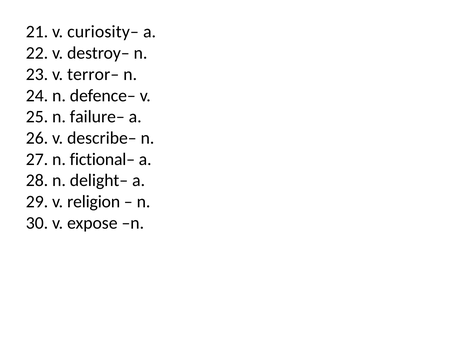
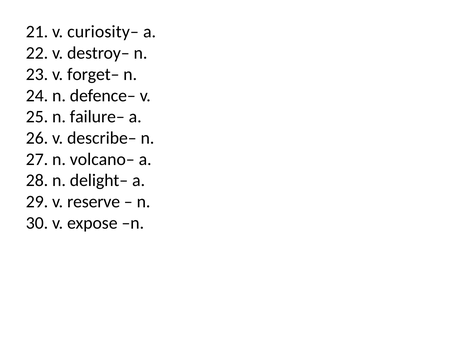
terror–: terror– -> forget–
fictional–: fictional– -> volcano–
religion: religion -> reserve
